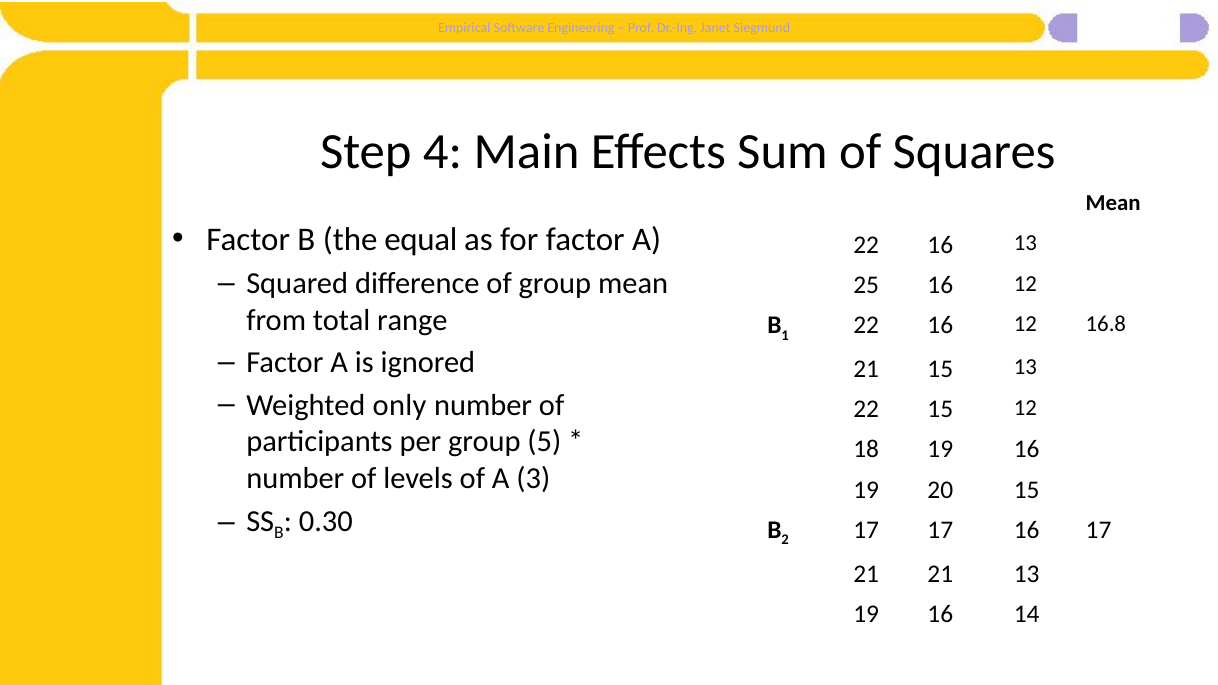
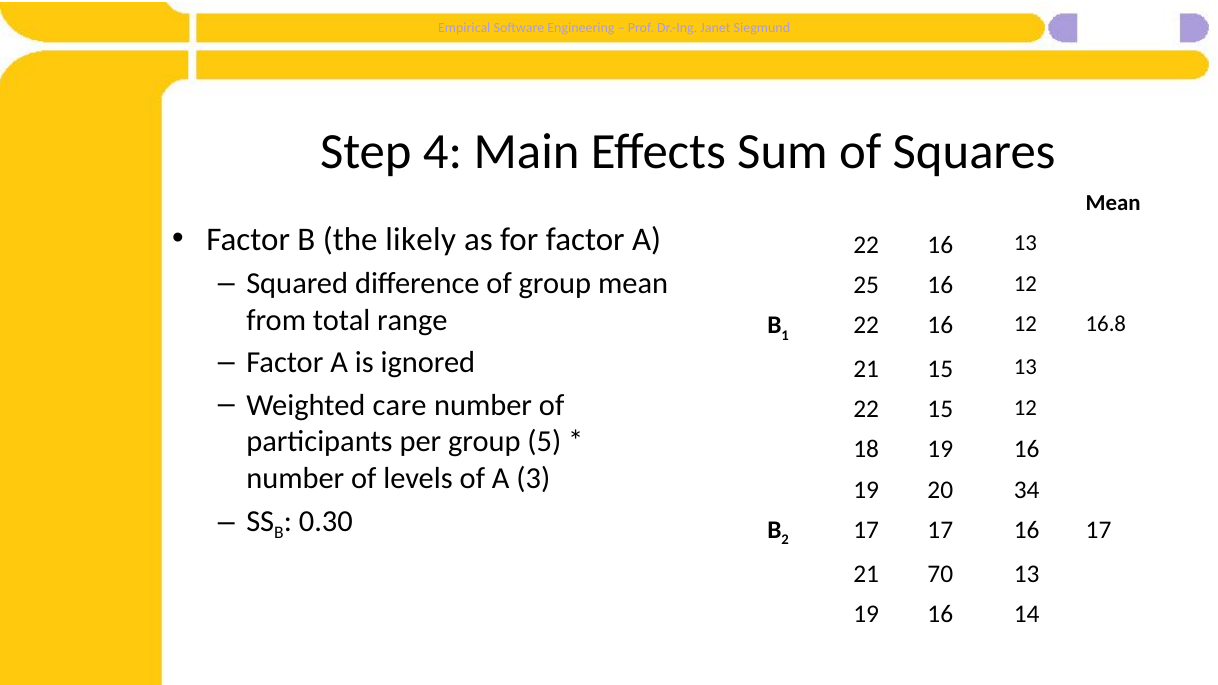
equal: equal -> likely
only: only -> care
20 15: 15 -> 34
21 21: 21 -> 70
